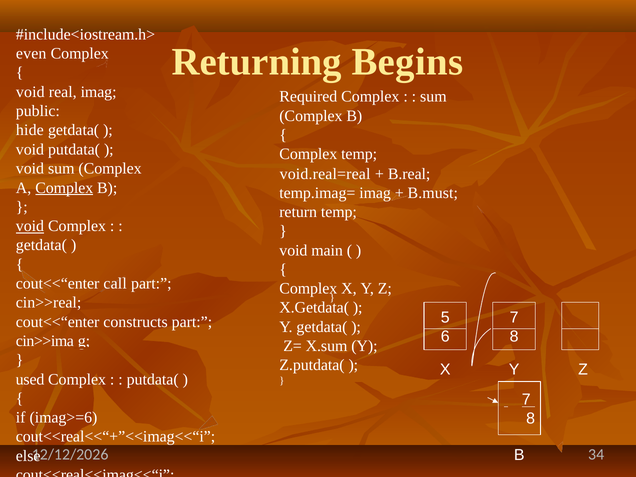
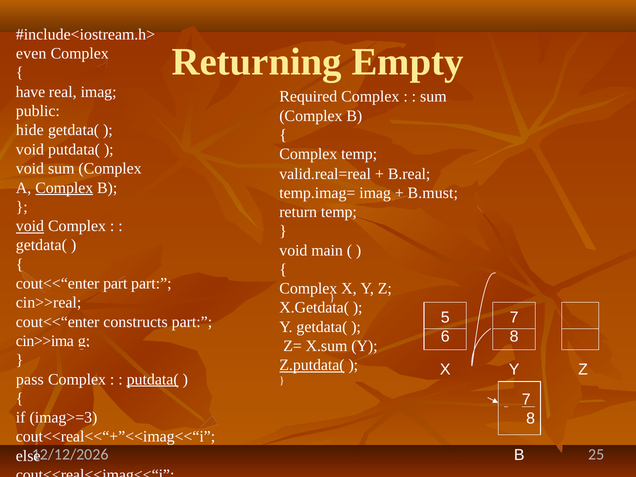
Begins: Begins -> Empty
void at (30, 92): void -> have
void.real=real: void.real=real -> valid.real=real
cout<<“enter call: call -> part
Z.putdata( underline: none -> present
used: used -> pass
putdata( at (153, 379) underline: none -> present
imag>=6: imag>=6 -> imag>=3
34: 34 -> 25
